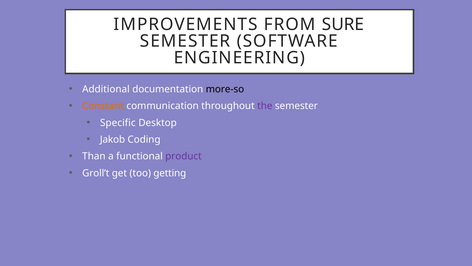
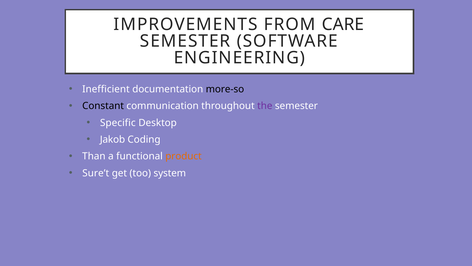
SURE: SURE -> CARE
Additional: Additional -> Inefficient
Constant colour: orange -> black
product colour: purple -> orange
Groll’t: Groll’t -> Sure’t
getting: getting -> system
